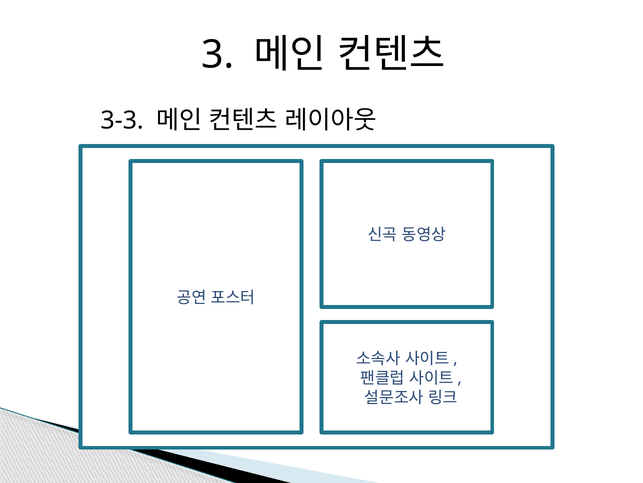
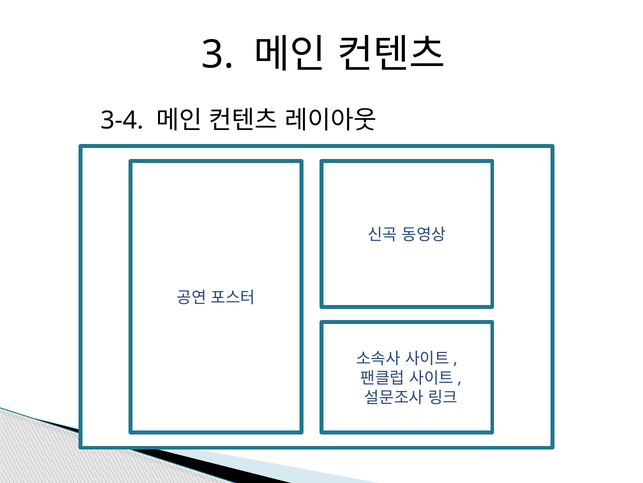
3-3: 3-3 -> 3-4
